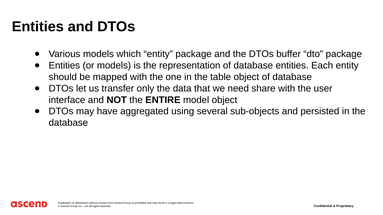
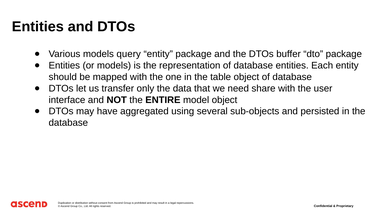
which: which -> query
